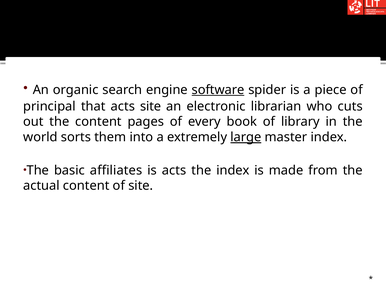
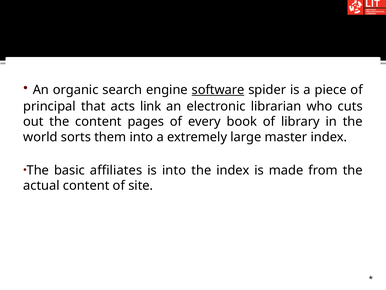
acts site: site -> link
large underline: present -> none
is acts: acts -> into
